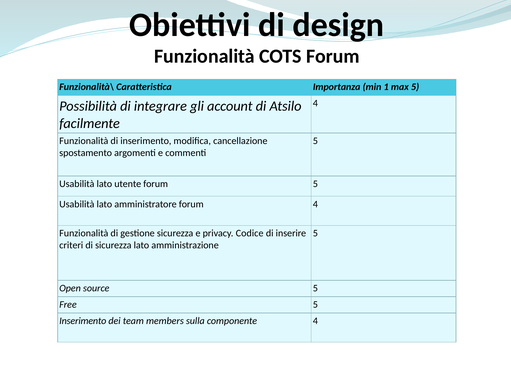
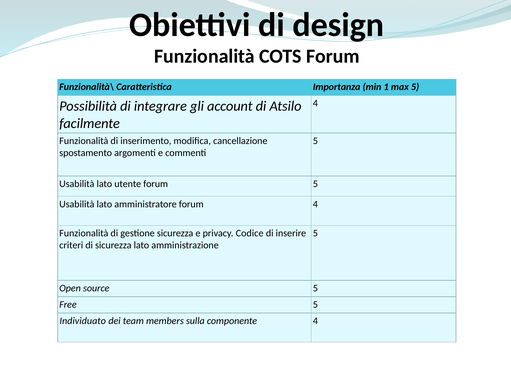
Inserimento at (83, 320): Inserimento -> Individuato
